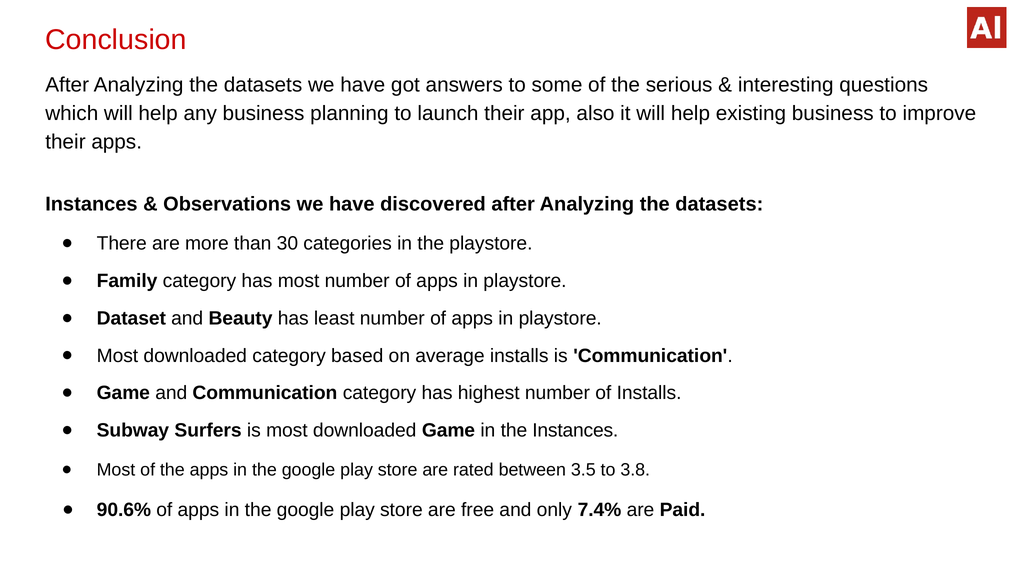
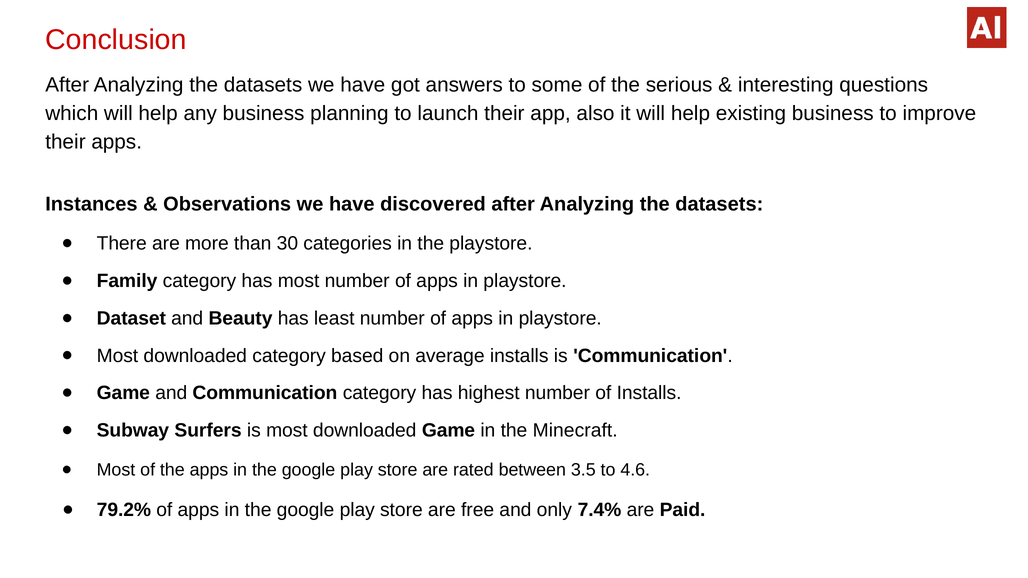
the Instances: Instances -> Minecraft
3.8: 3.8 -> 4.6
90.6%: 90.6% -> 79.2%
